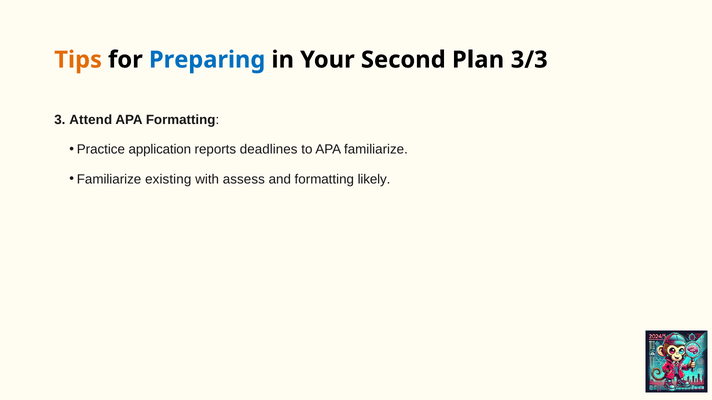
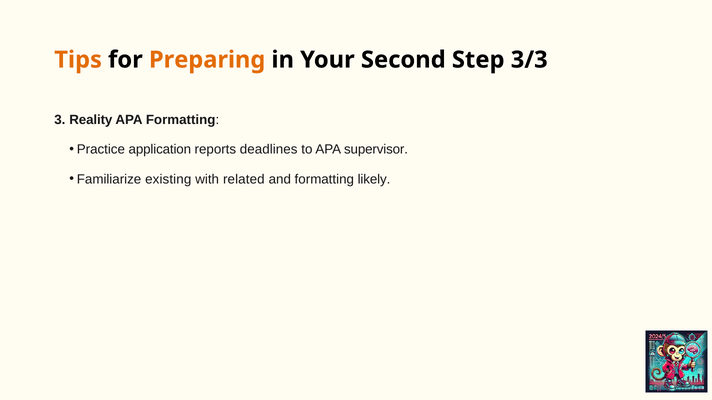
Preparing colour: blue -> orange
Plan: Plan -> Step
Attend: Attend -> Reality
APA familiarize: familiarize -> supervisor
assess: assess -> related
